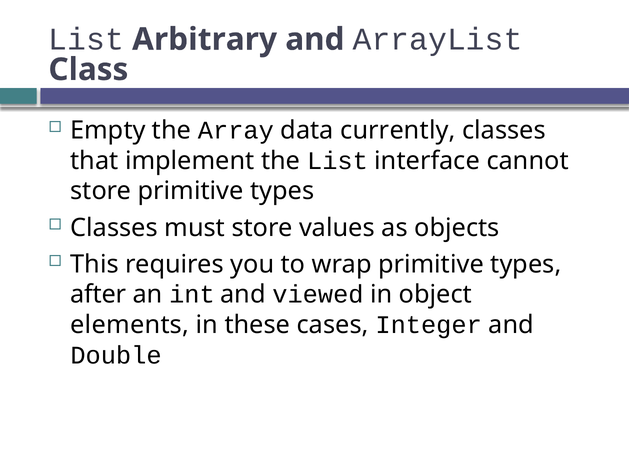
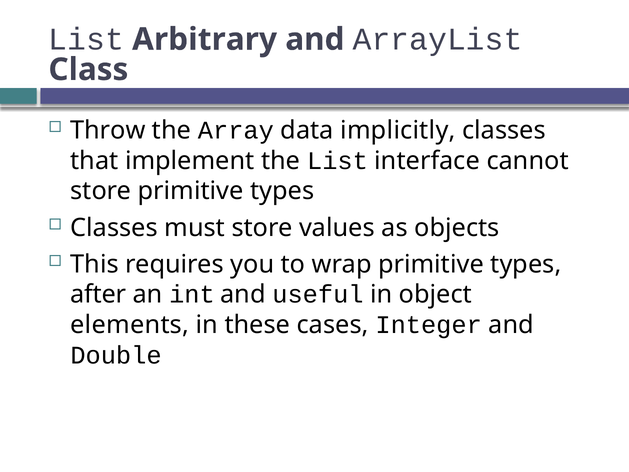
Empty: Empty -> Throw
currently: currently -> implicitly
viewed: viewed -> useful
